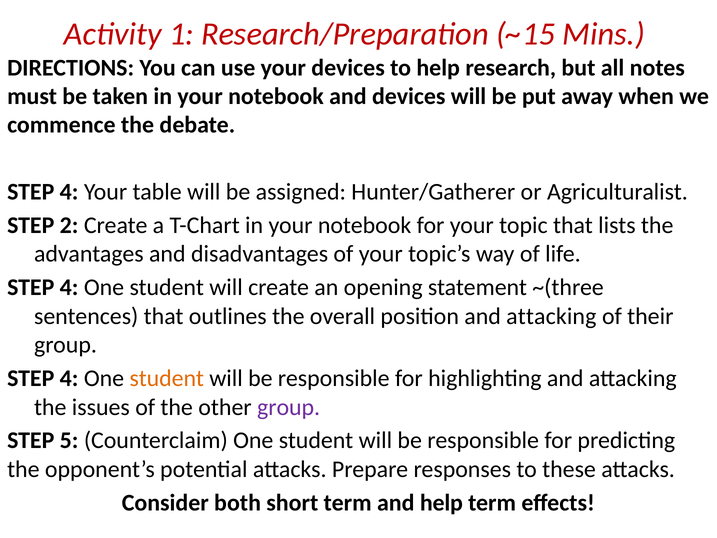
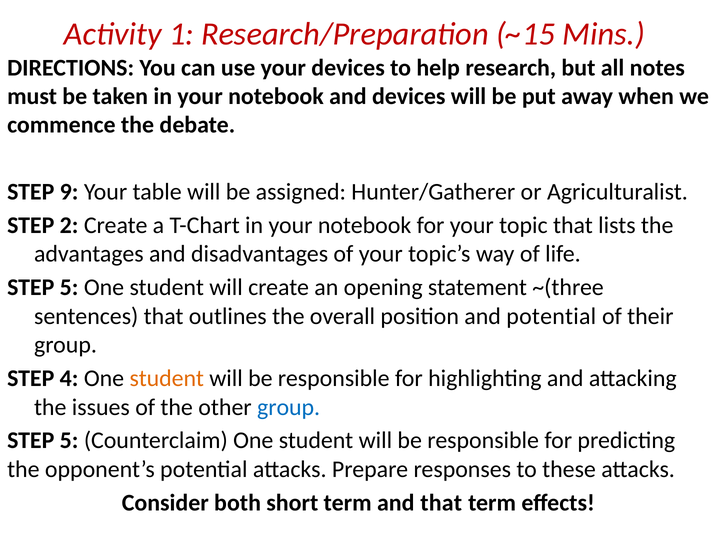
4 at (69, 192): 4 -> 9
4 at (69, 287): 4 -> 5
position and attacking: attacking -> potential
group at (289, 407) colour: purple -> blue
and help: help -> that
